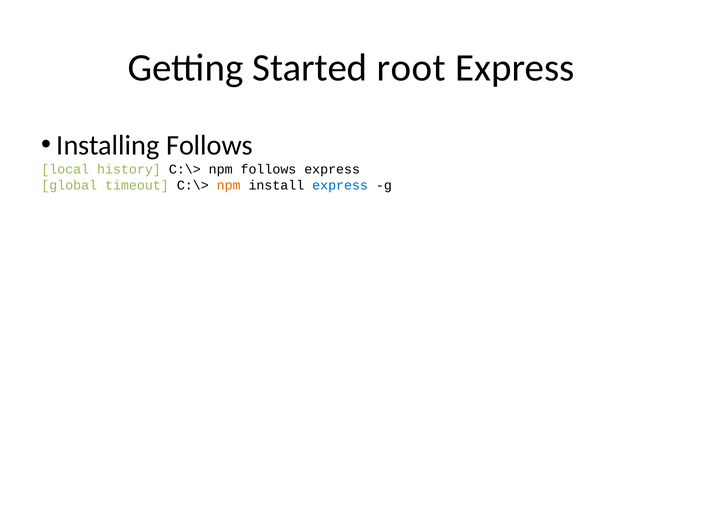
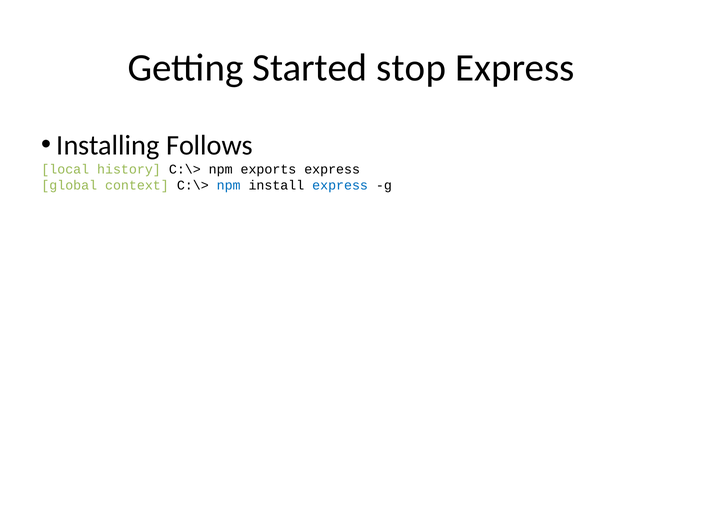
root: root -> stop
npm follows: follows -> exports
timeout: timeout -> context
npm at (229, 185) colour: orange -> blue
